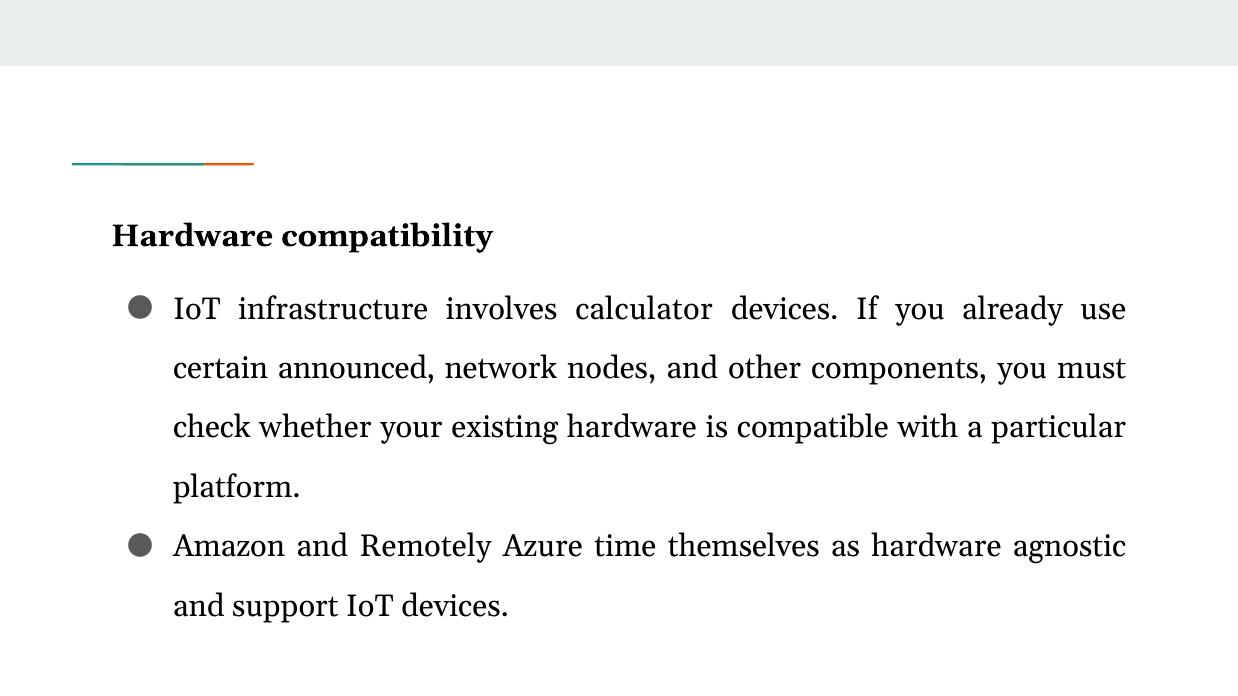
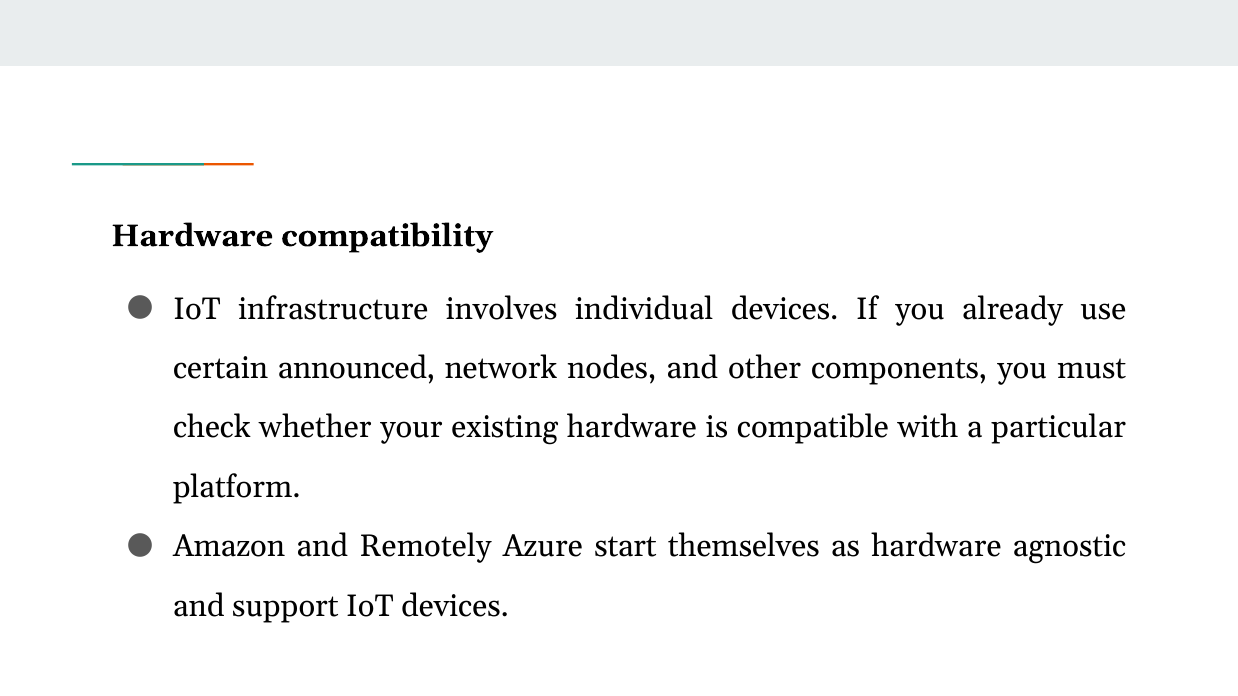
calculator: calculator -> individual
time: time -> start
